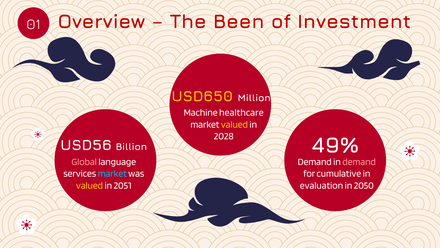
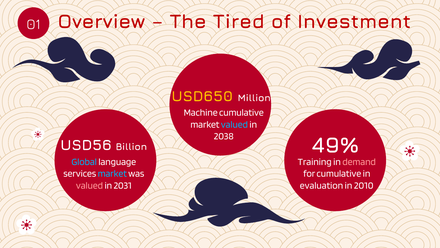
Been: Been -> Tired
Machine healthcare: healthcare -> cumulative
valued at (234, 124) colour: yellow -> light blue
2028: 2028 -> 2038
Global colour: pink -> light blue
Demand at (315, 162): Demand -> Training
valued at (89, 185) colour: yellow -> pink
2051: 2051 -> 2031
2050: 2050 -> 2010
